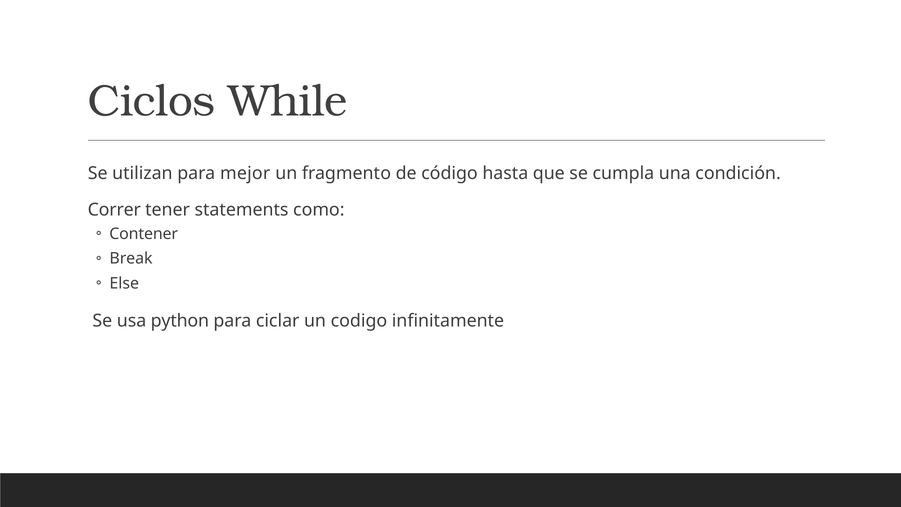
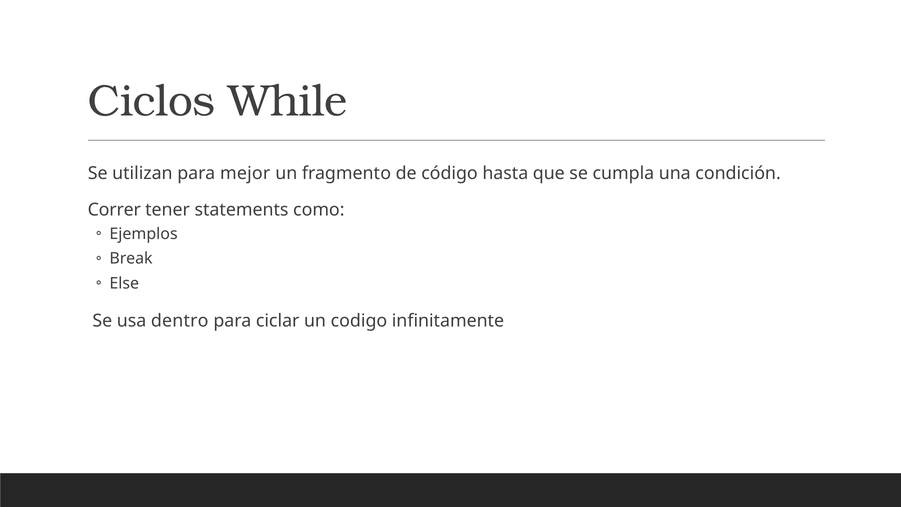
Contener: Contener -> Ejemplos
python: python -> dentro
